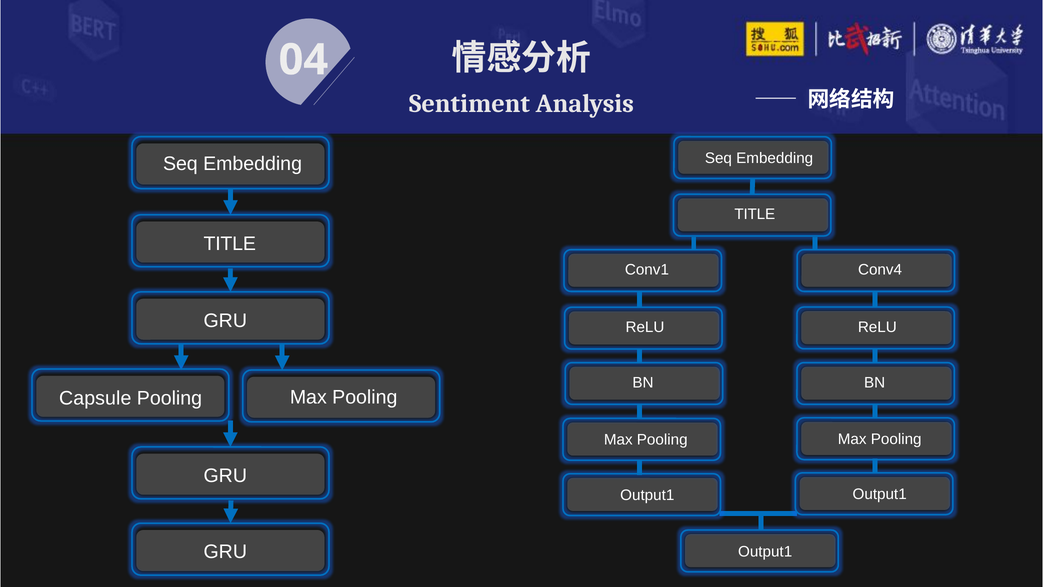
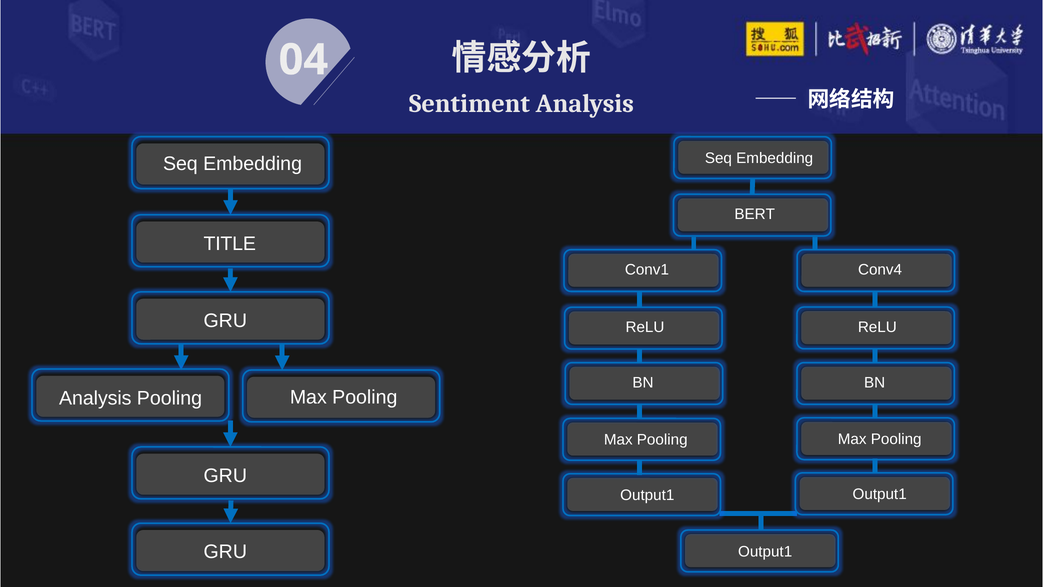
TITLE at (755, 214): TITLE -> BERT
Capsule at (95, 398): Capsule -> Analysis
